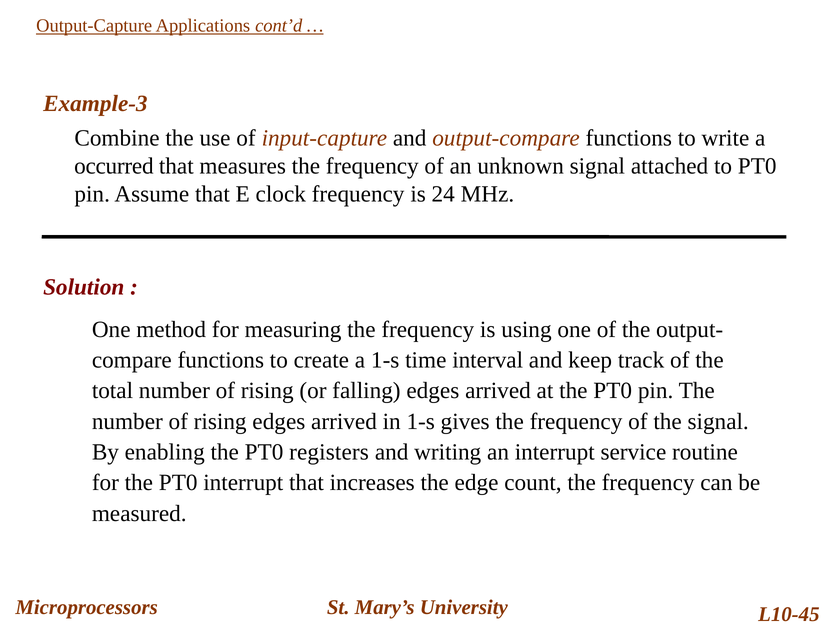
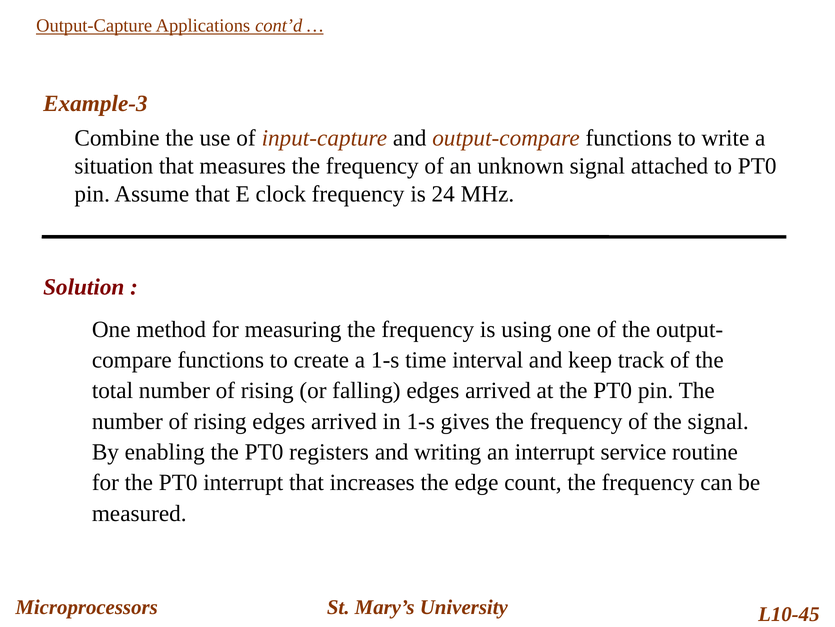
occurred: occurred -> situation
